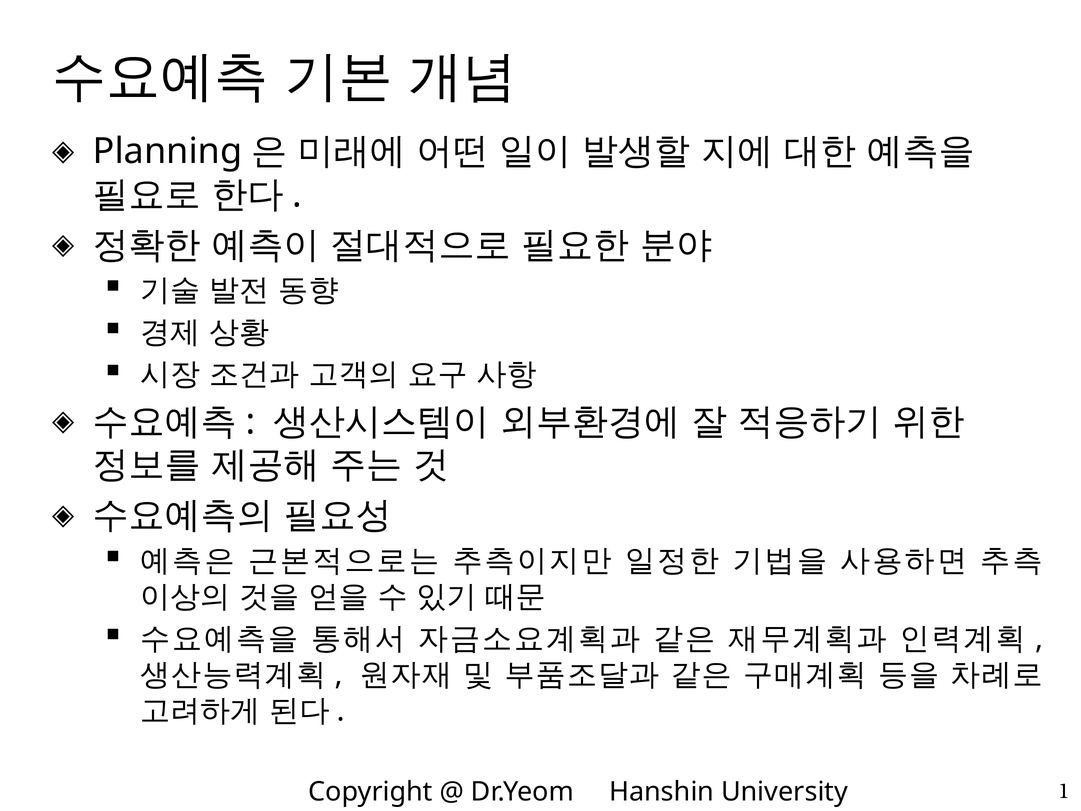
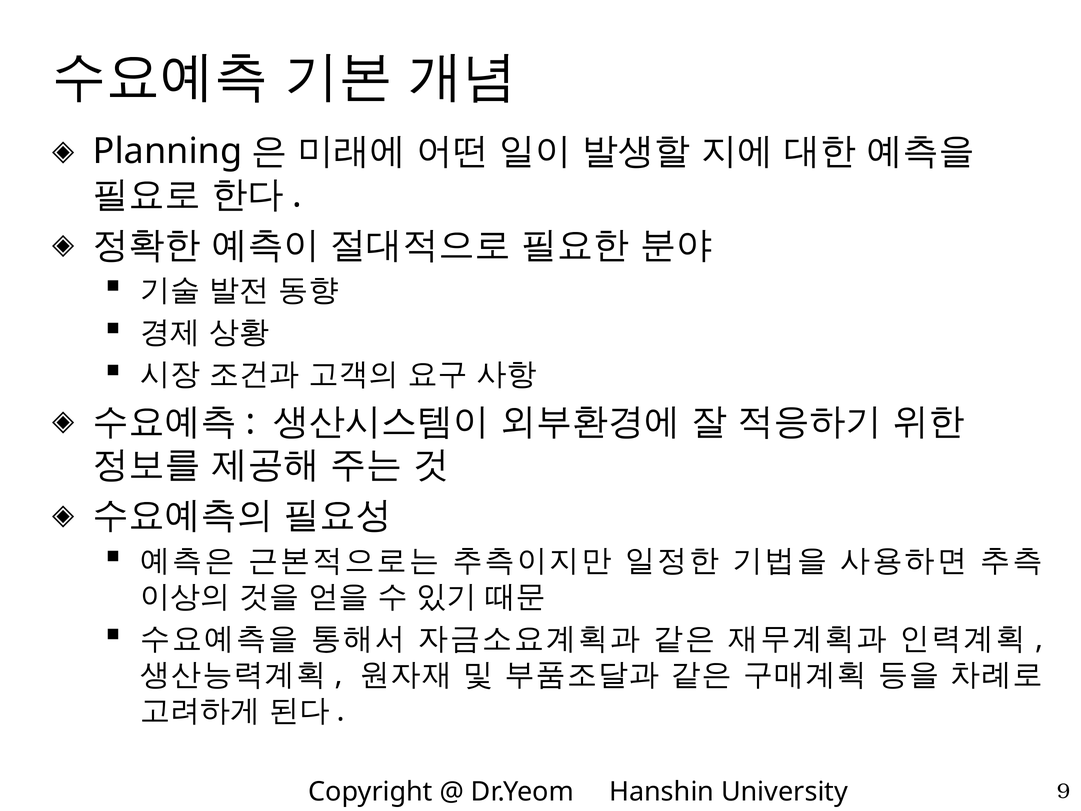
1: 1 -> 9
